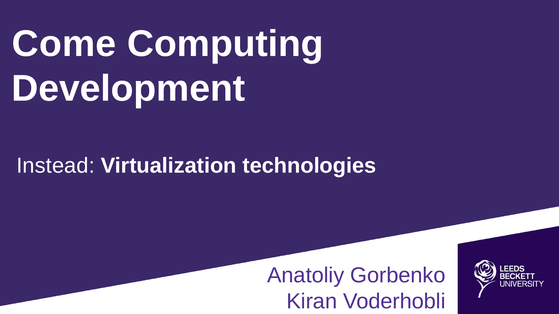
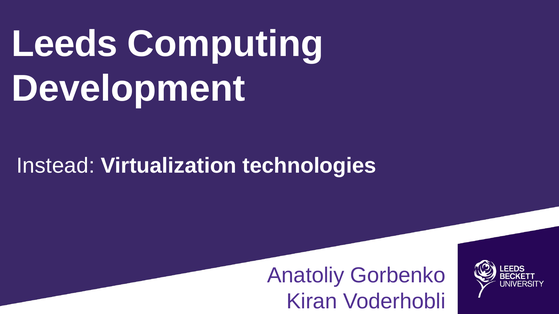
Come: Come -> Leeds
